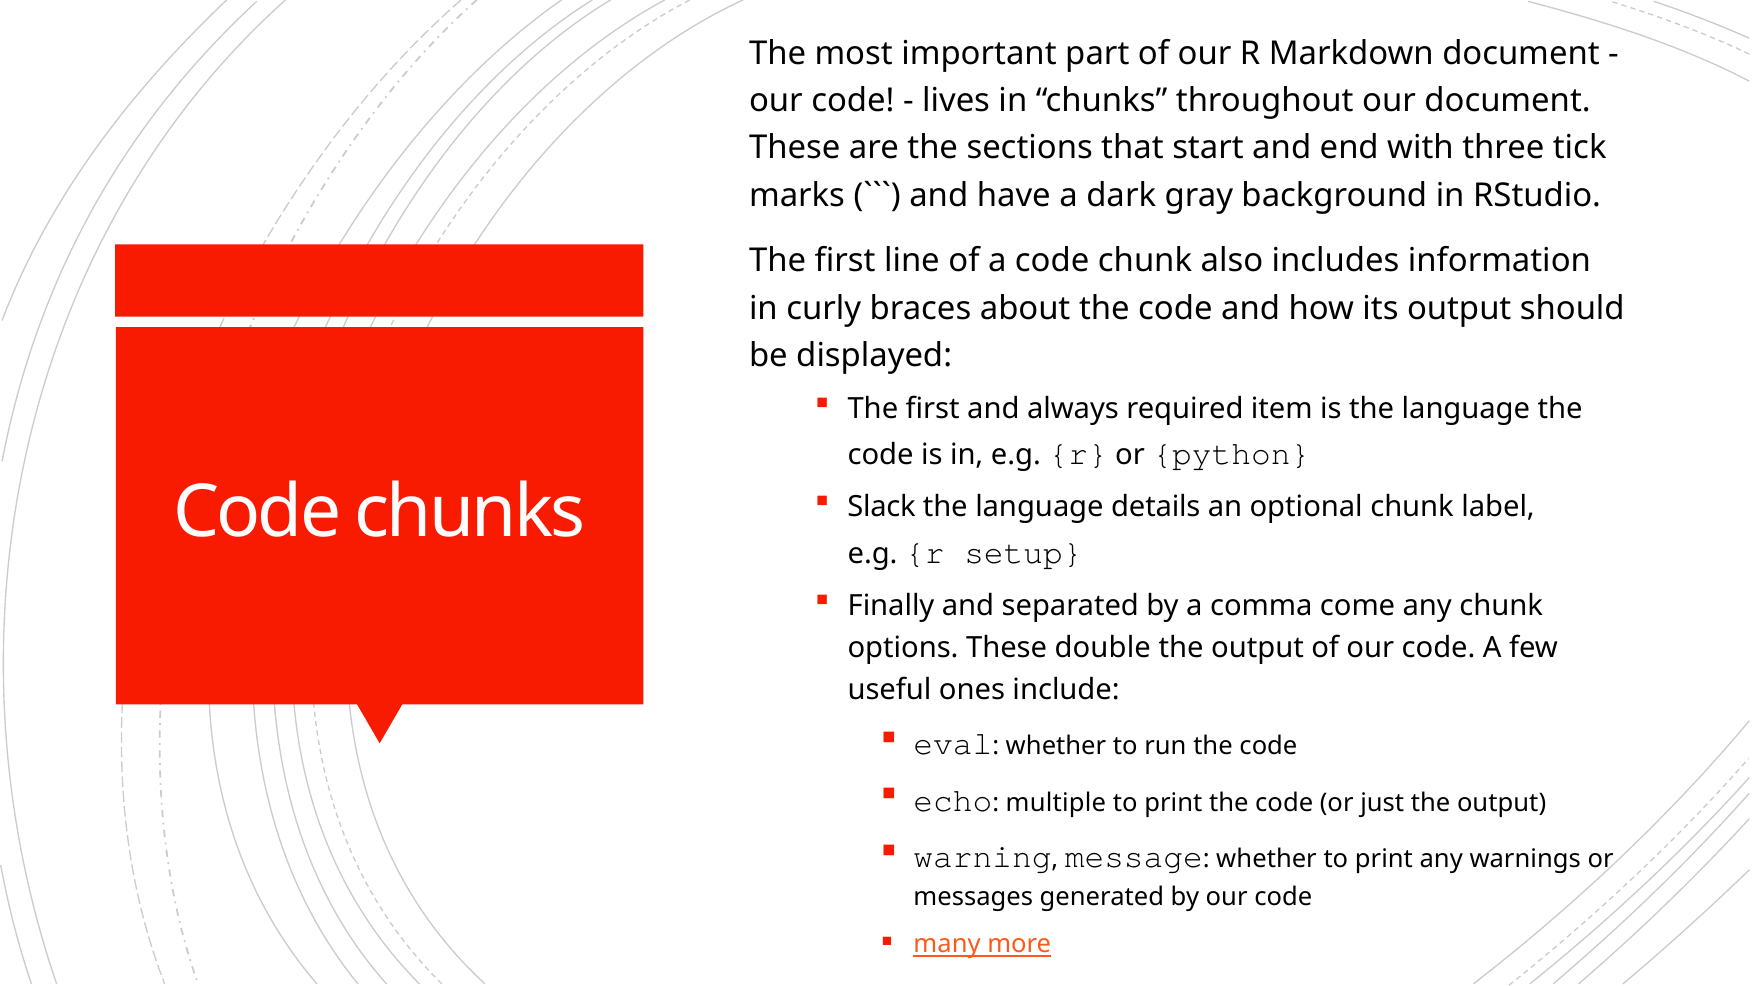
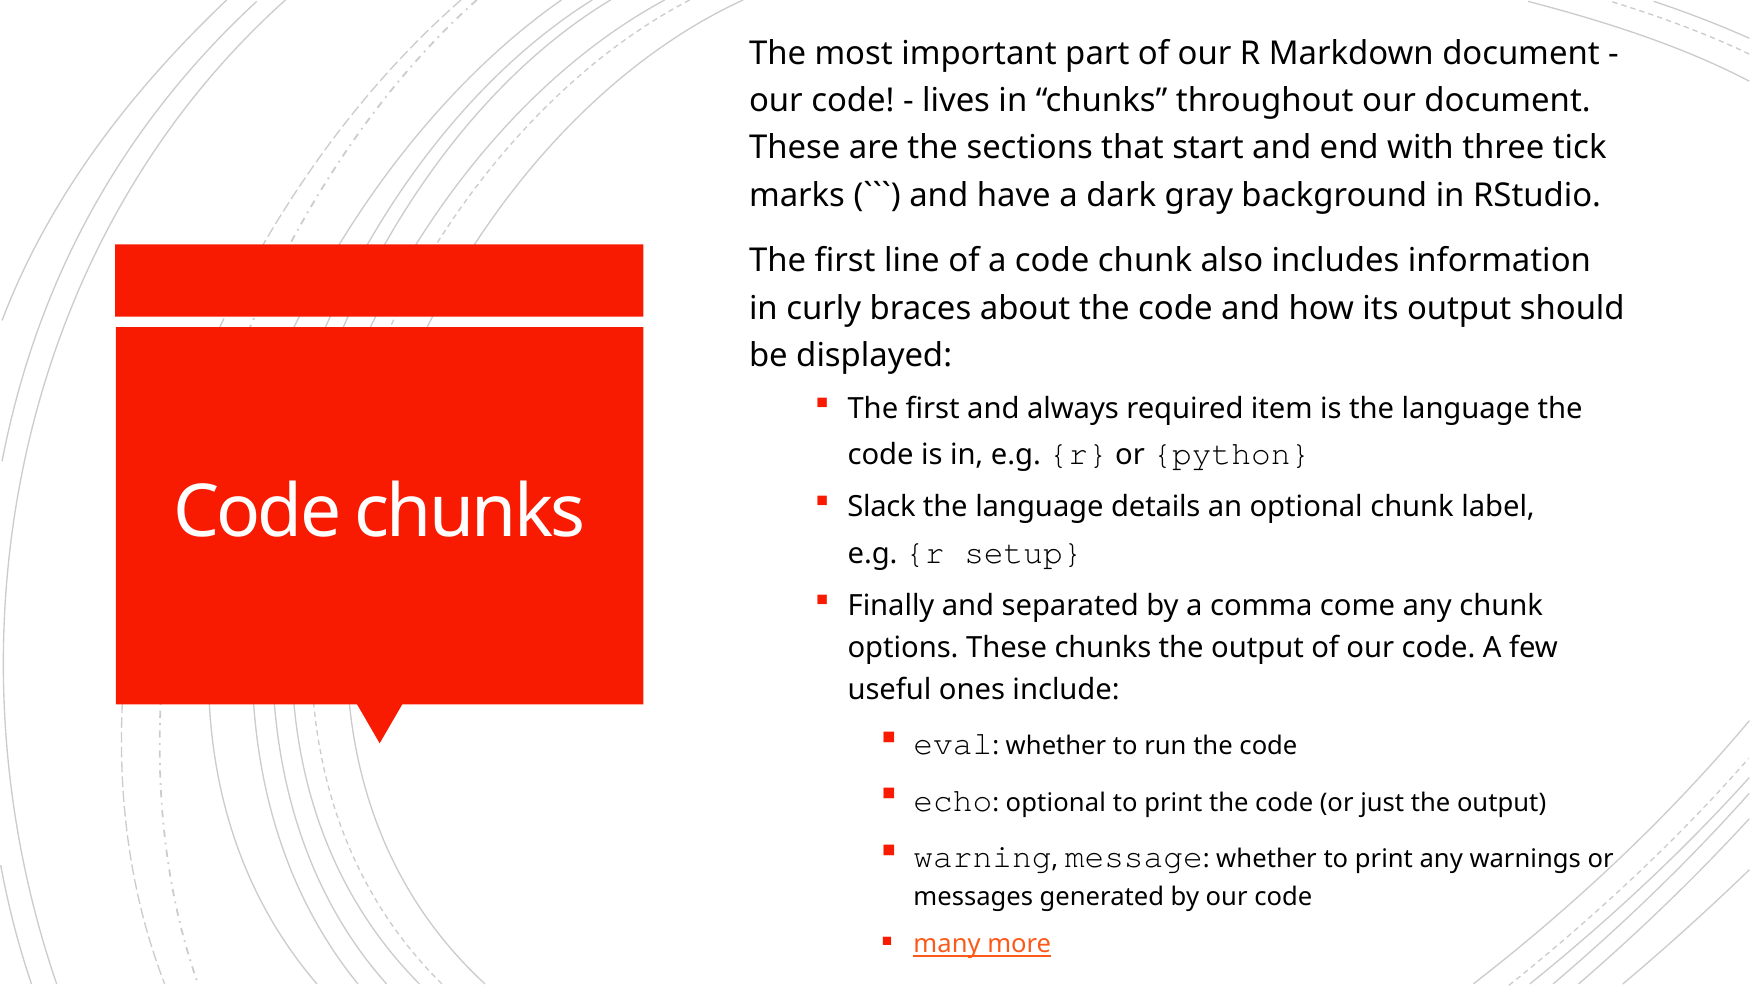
These double: double -> chunks
multiple at (1056, 803): multiple -> optional
